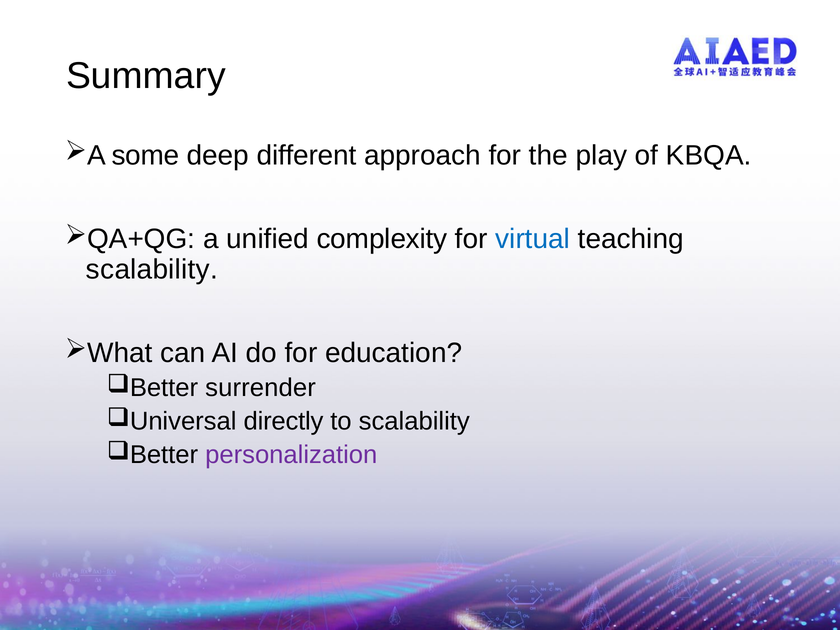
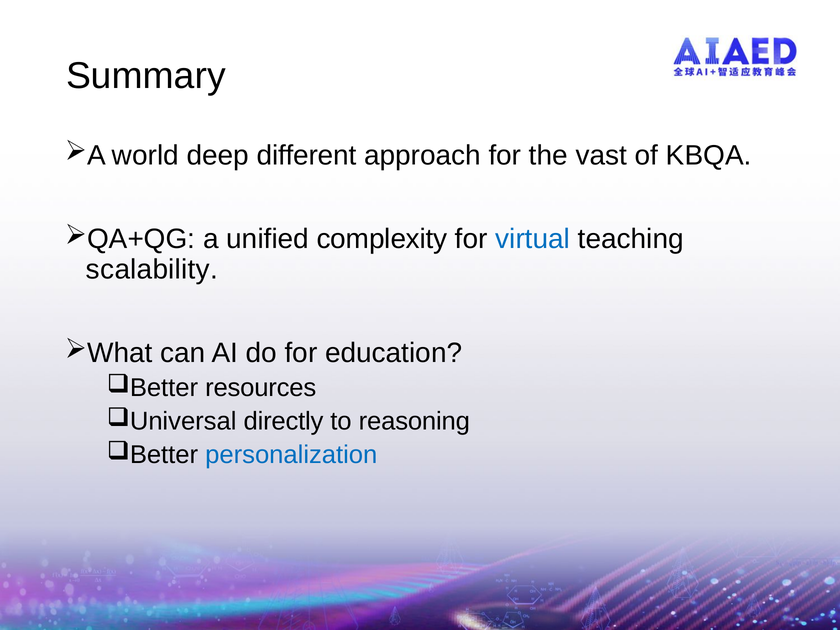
some: some -> world
play: play -> vast
surrender: surrender -> resources
to scalability: scalability -> reasoning
personalization colour: purple -> blue
